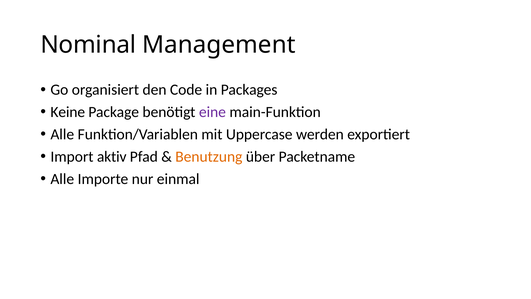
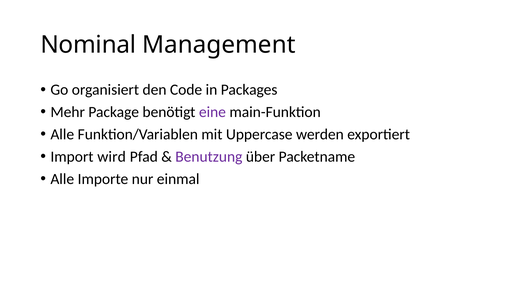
Keine: Keine -> Mehr
aktiv: aktiv -> wird
Benutzung colour: orange -> purple
